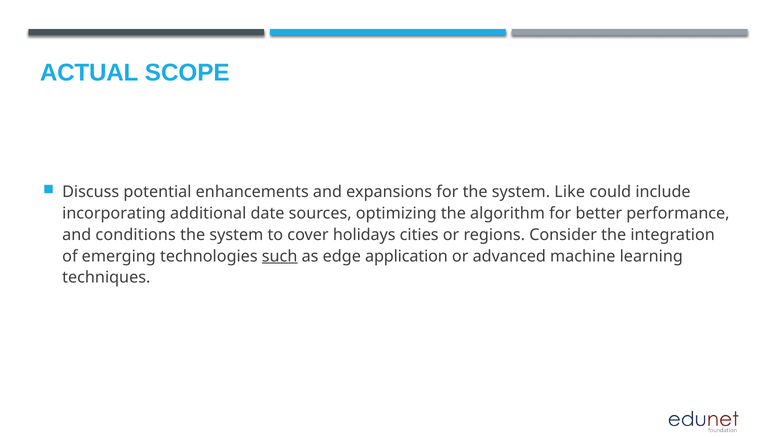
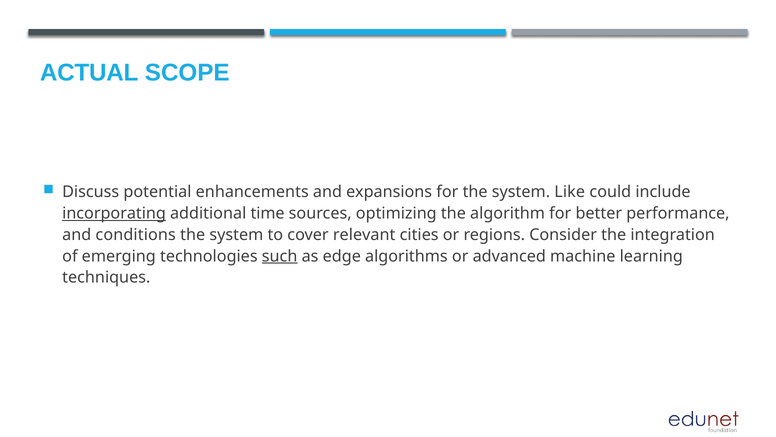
incorporating underline: none -> present
date: date -> time
holidays: holidays -> relevant
application: application -> algorithms
